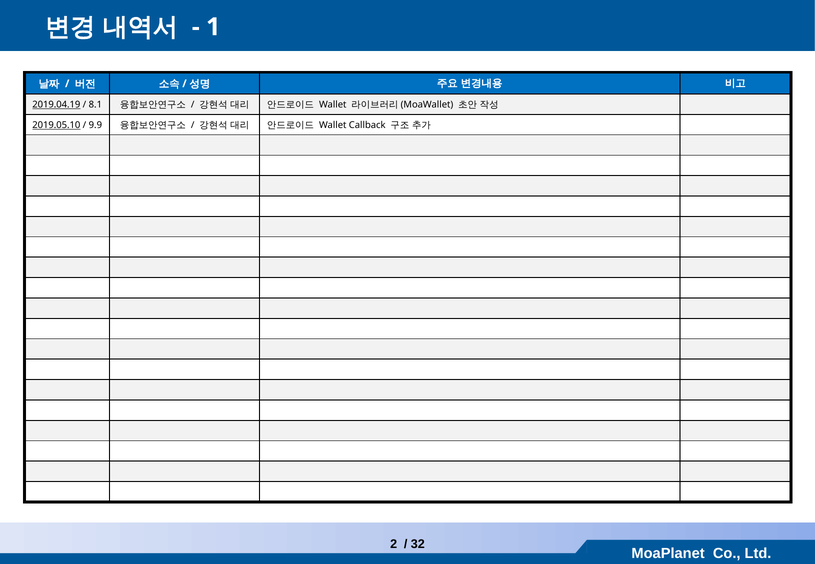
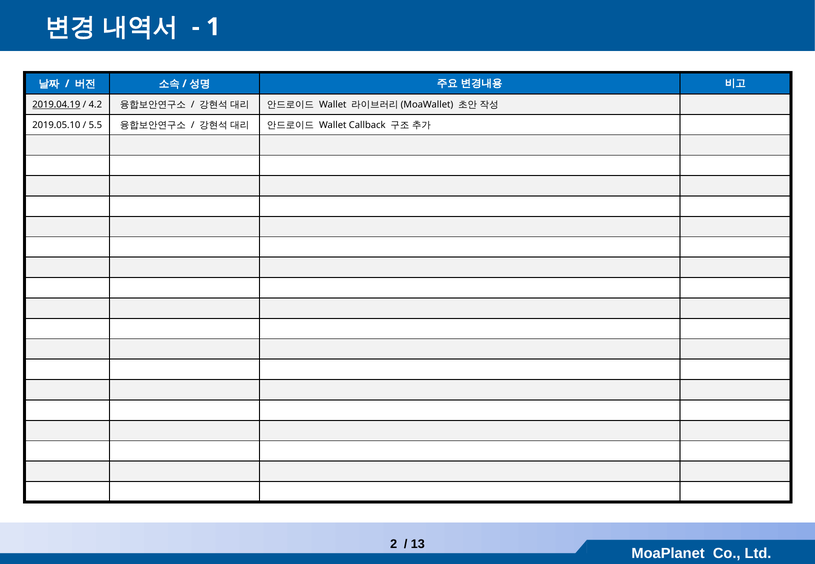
8.1: 8.1 -> 4.2
2019.05.10 underline: present -> none
9.9: 9.9 -> 5.5
32: 32 -> 13
